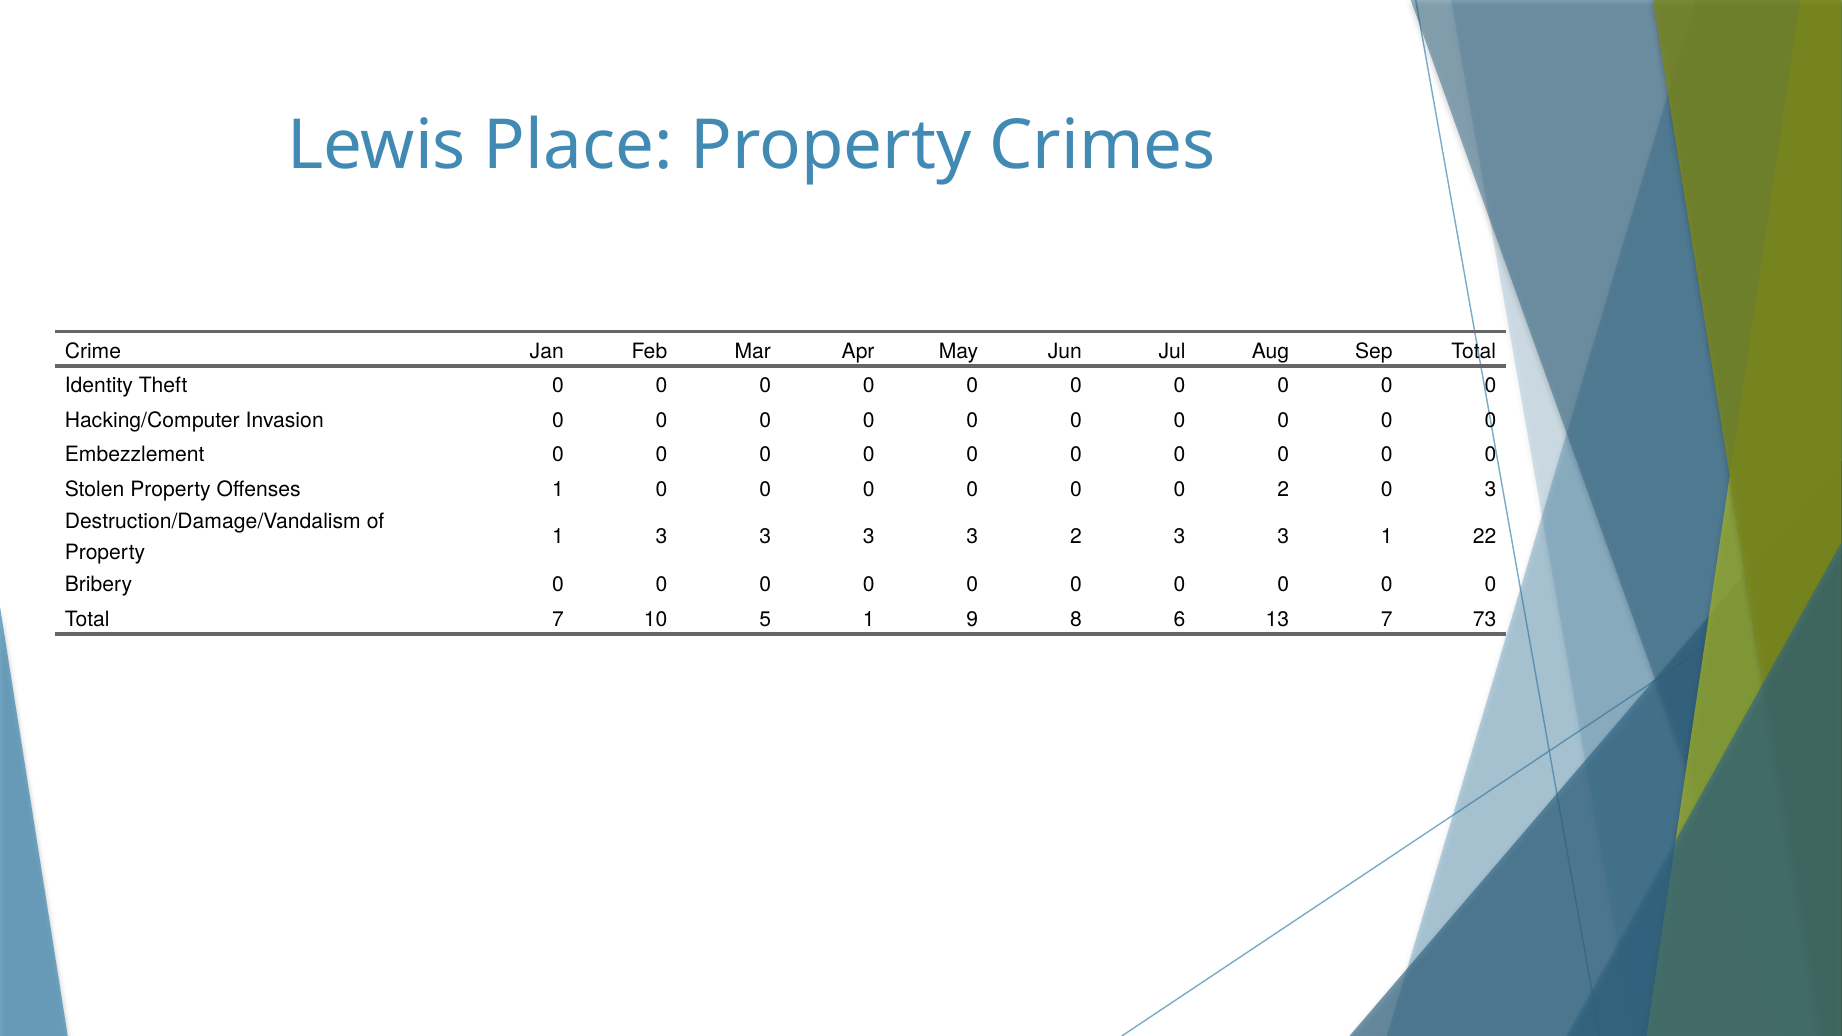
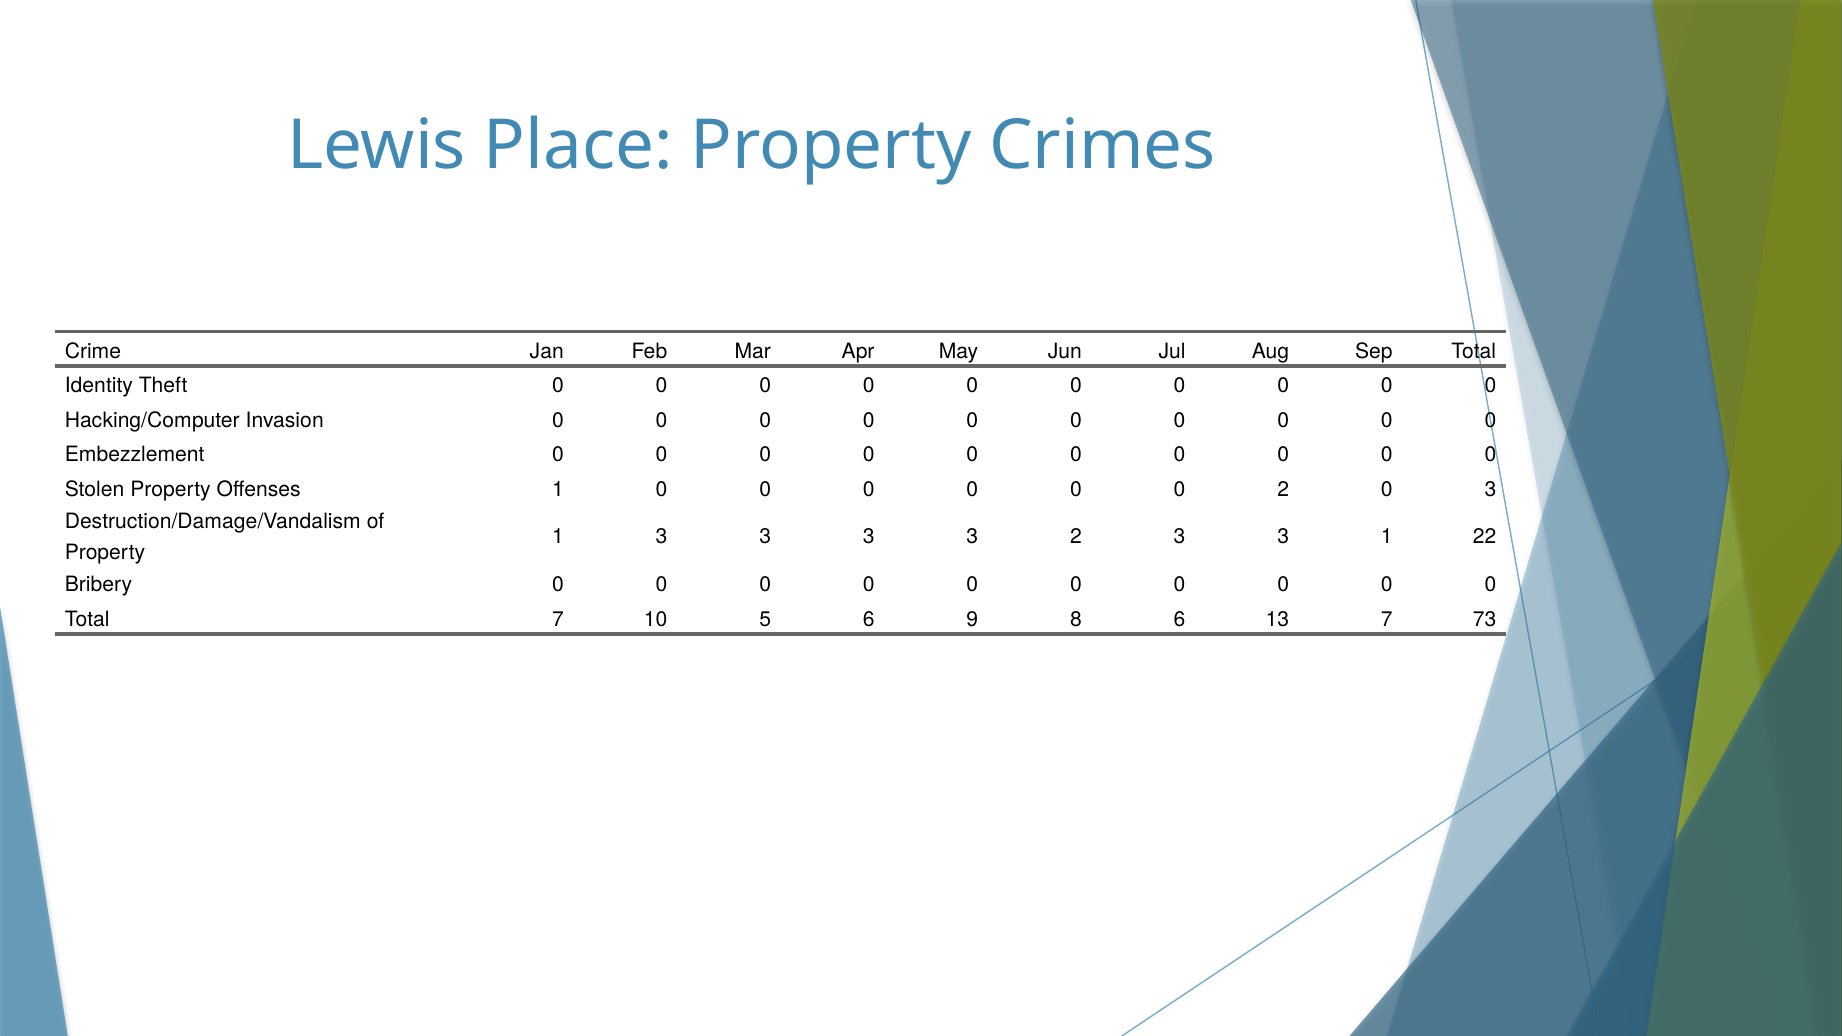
5 1: 1 -> 6
